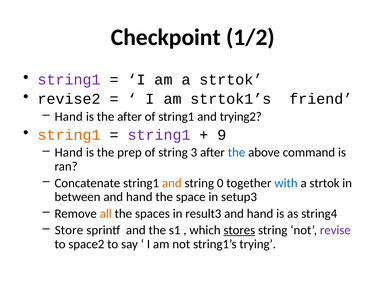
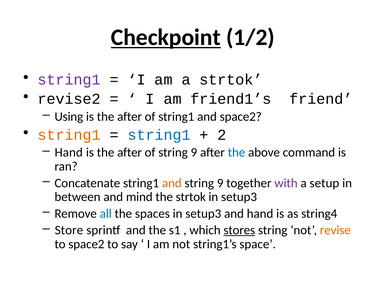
Checkpoint underline: none -> present
strtok1’s: strtok1’s -> friend1’s
Hand at (69, 116): Hand -> Using
and trying2: trying2 -> space2
string1 at (159, 135) colour: purple -> blue
9: 9 -> 2
prep at (129, 152): prep -> after
of string 3: 3 -> 9
0 at (220, 183): 0 -> 9
with colour: blue -> purple
strtok at (325, 183): strtok -> setup
between and hand: hand -> mind
the space: space -> strtok
all colour: orange -> blue
spaces in result3: result3 -> setup3
revise colour: purple -> orange
trying: trying -> space
